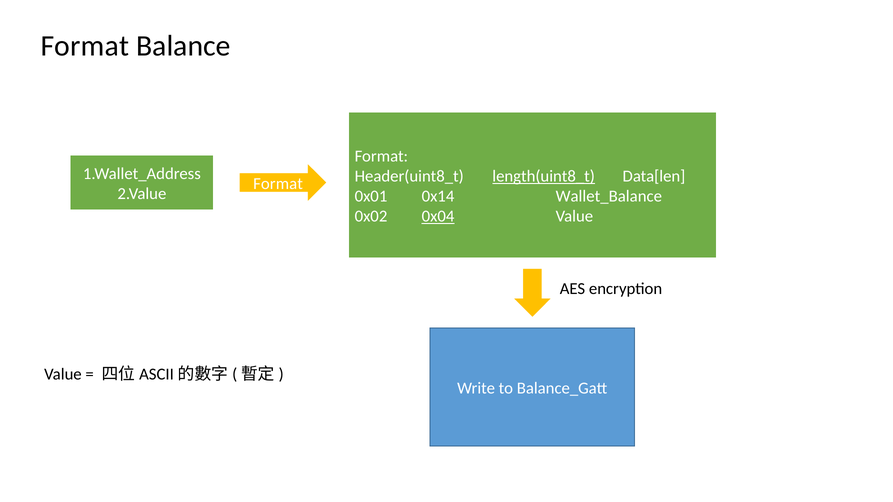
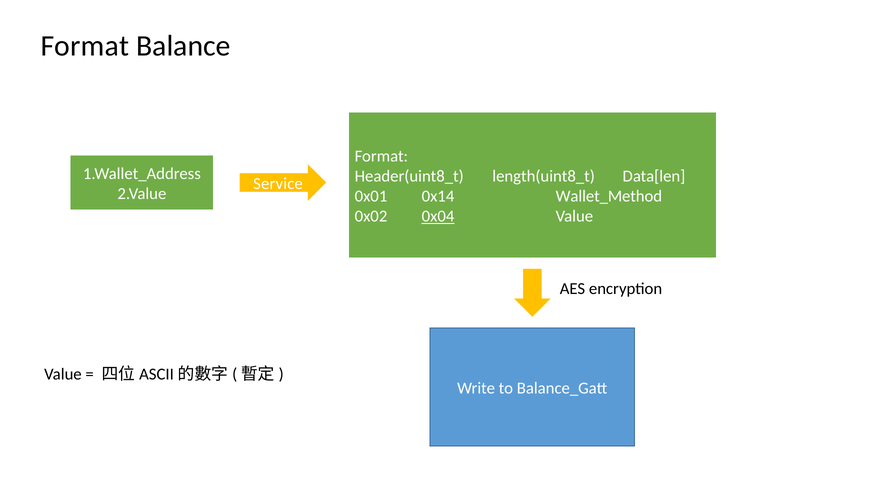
length(uint8_t underline: present -> none
Format at (278, 184): Format -> Service
Wallet_Balance: Wallet_Balance -> Wallet_Method
